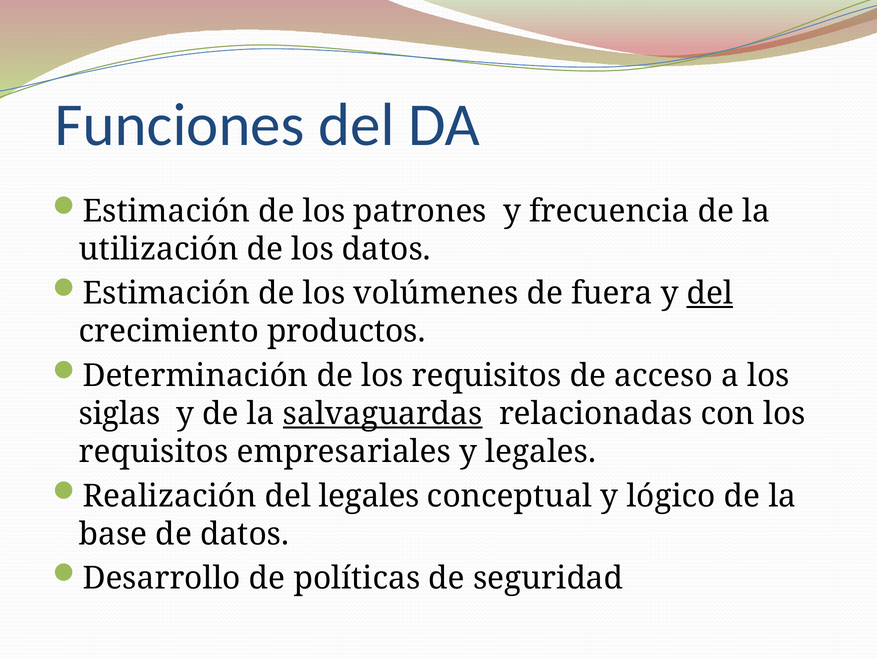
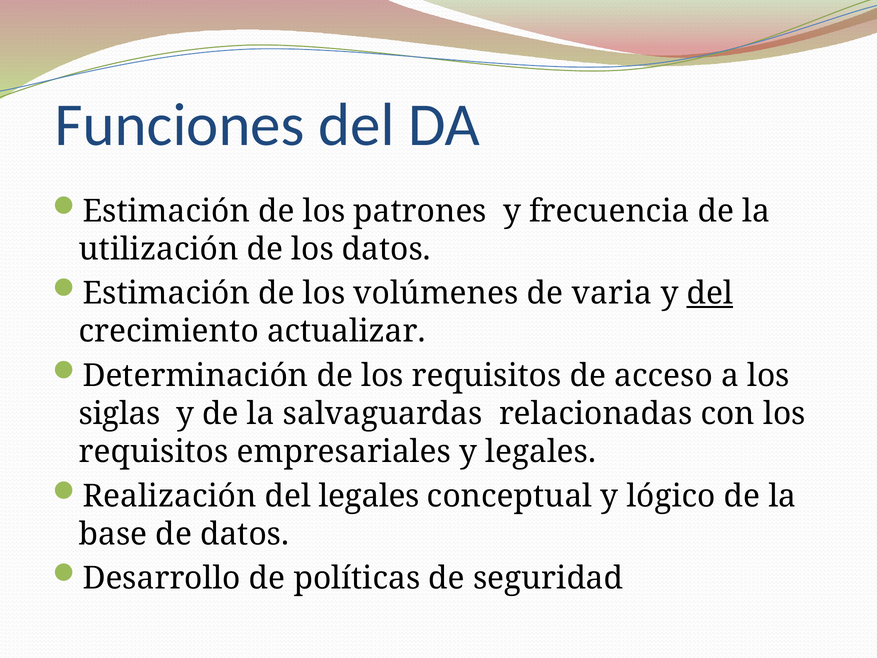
fuera: fuera -> varia
productos: productos -> actualizar
salvaguardas underline: present -> none
